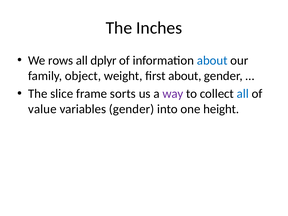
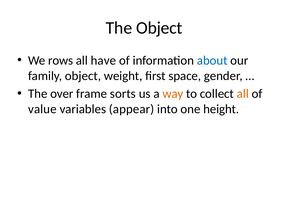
The Inches: Inches -> Object
dplyr: dplyr -> have
first about: about -> space
slice: slice -> over
way colour: purple -> orange
all at (243, 94) colour: blue -> orange
variables gender: gender -> appear
